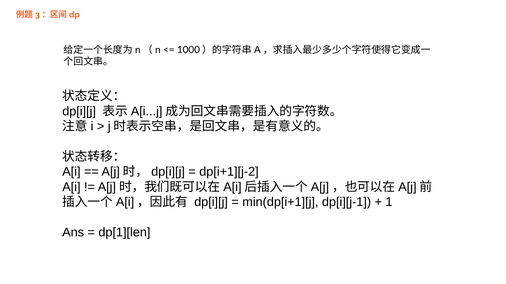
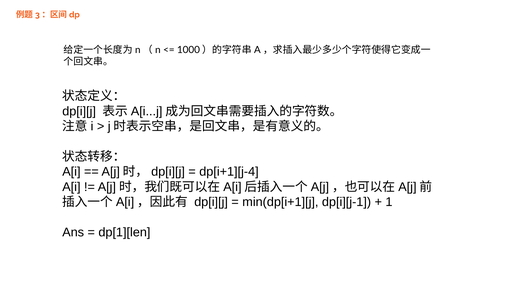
dp[i+1][j-2: dp[i+1][j-2 -> dp[i+1][j-4
